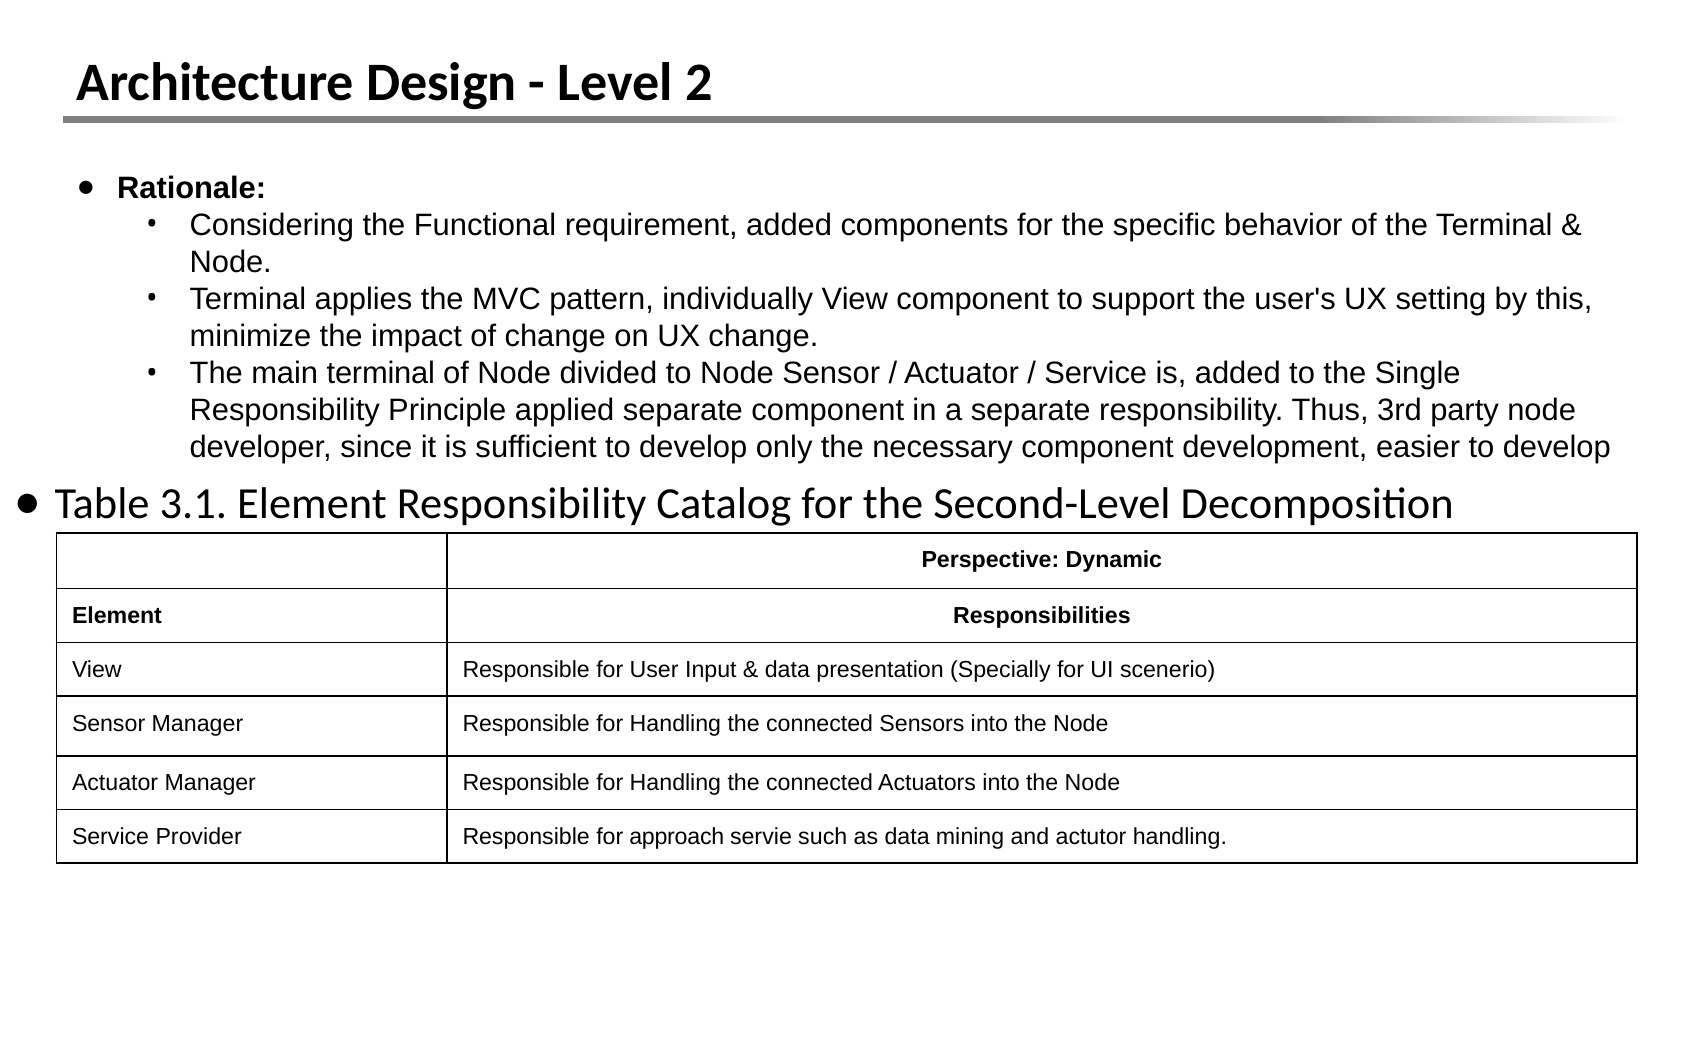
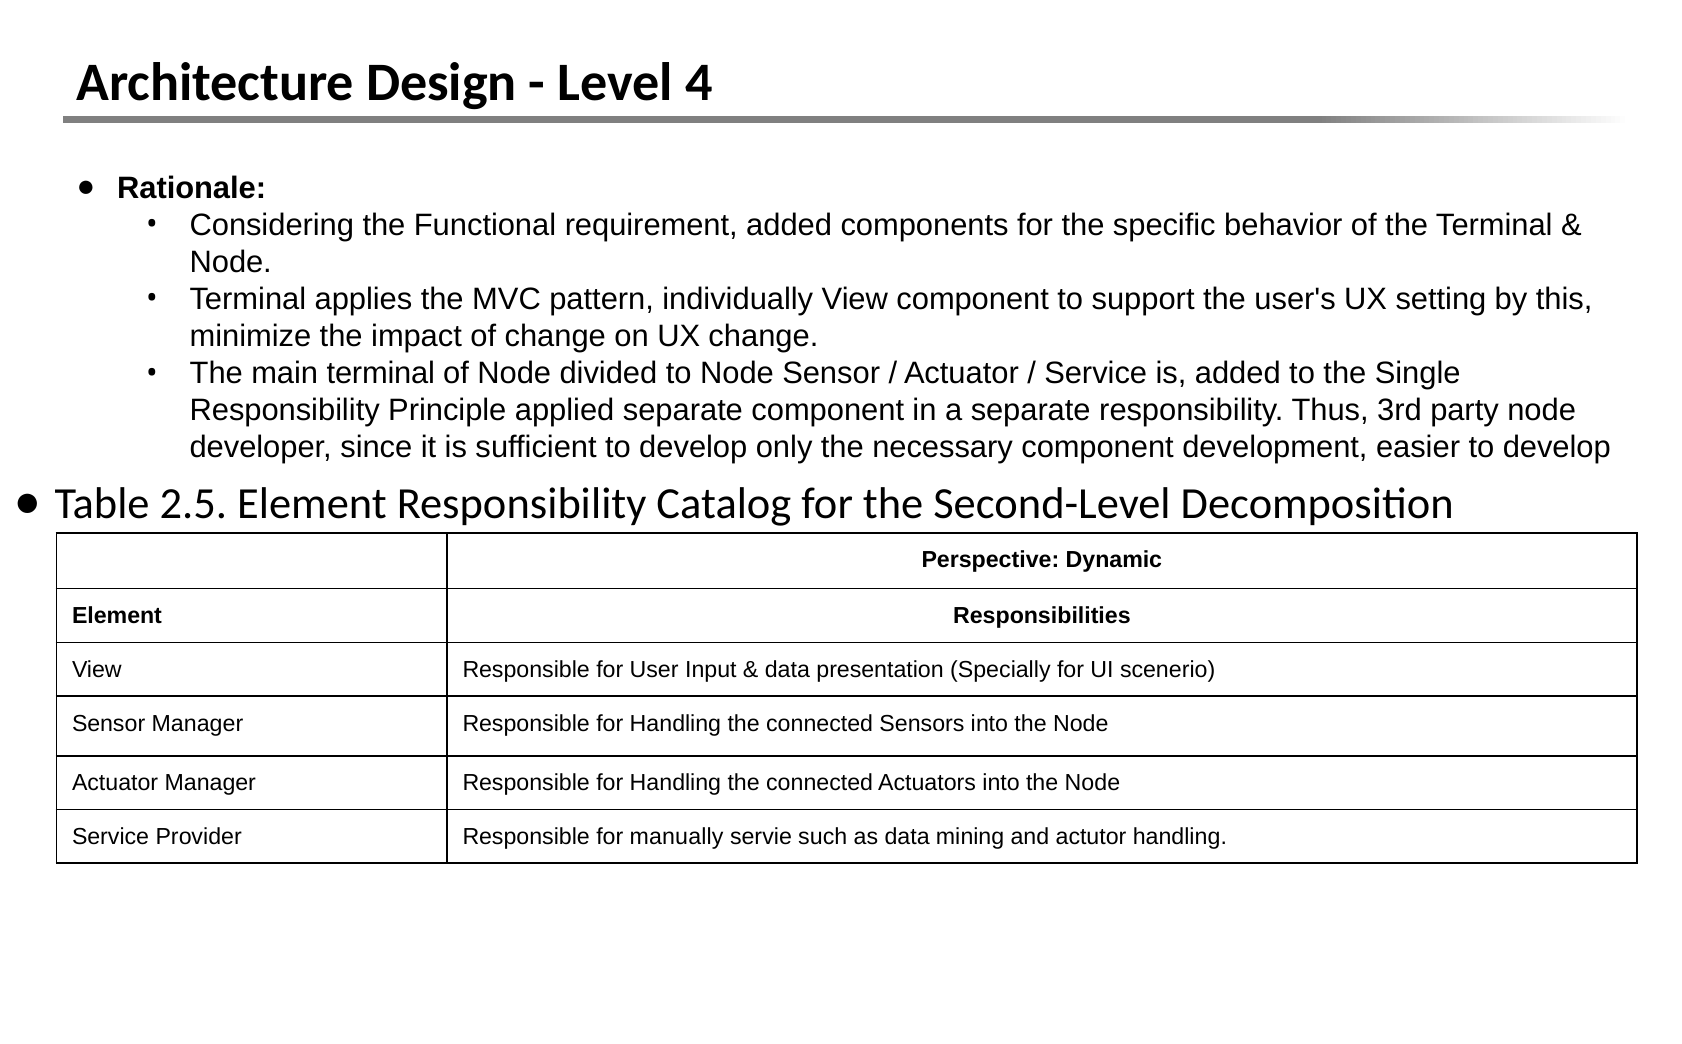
2: 2 -> 4
3.1: 3.1 -> 2.5
approach: approach -> manually
